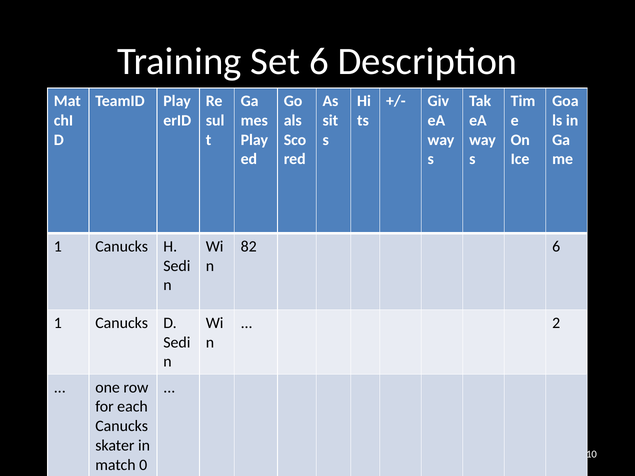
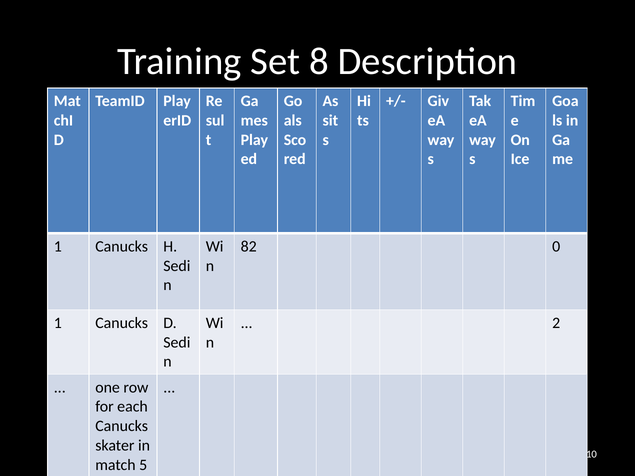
Set 6: 6 -> 8
82 6: 6 -> 0
0: 0 -> 5
